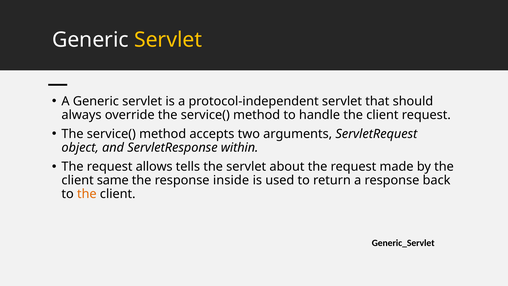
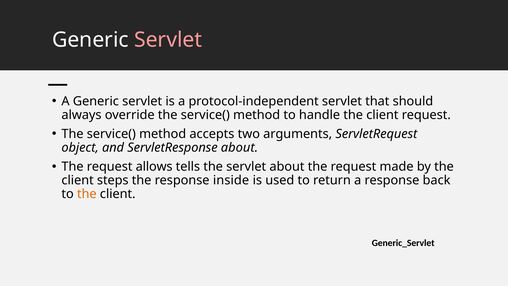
Servlet at (168, 40) colour: yellow -> pink
ServletResponse within: within -> about
same: same -> steps
